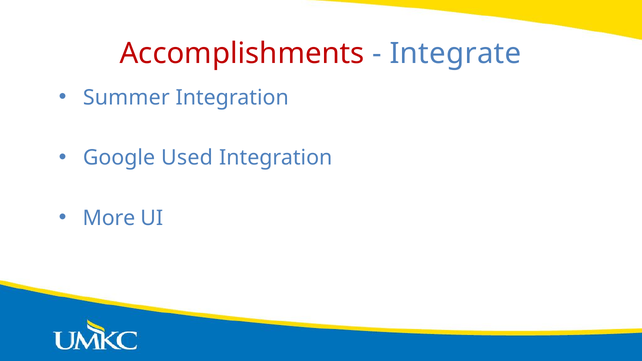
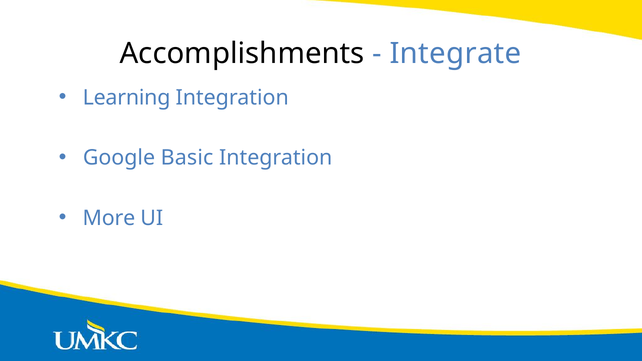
Accomplishments colour: red -> black
Summer: Summer -> Learning
Used: Used -> Basic
